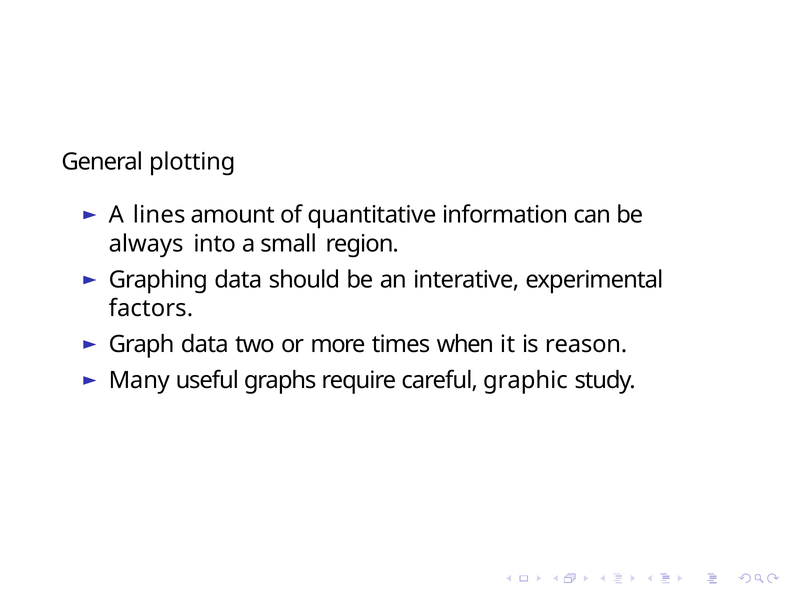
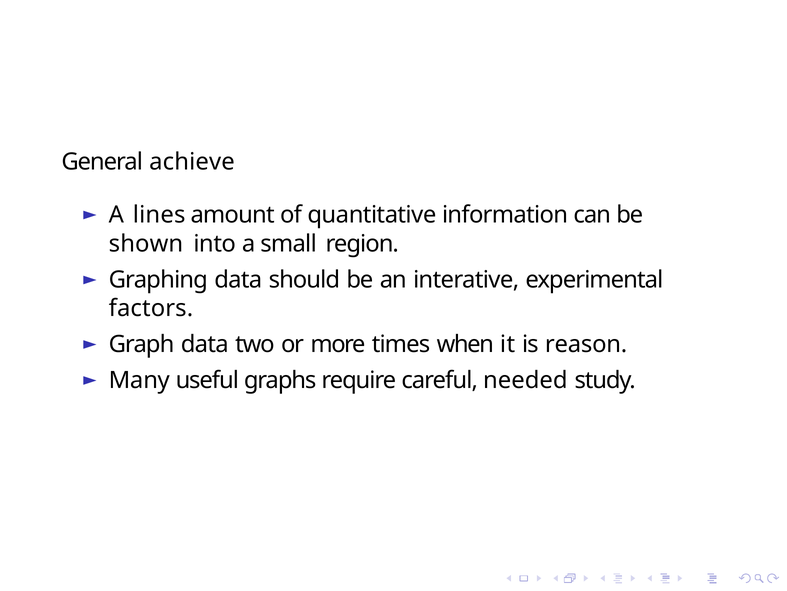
plotting: plotting -> achieve
always: always -> shown
graphic: graphic -> needed
